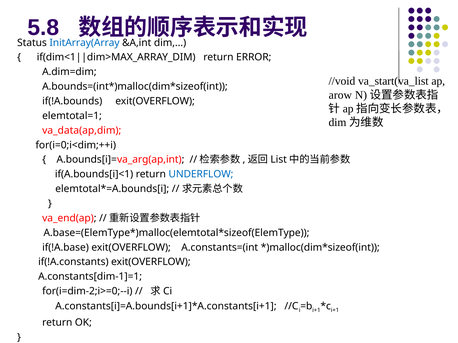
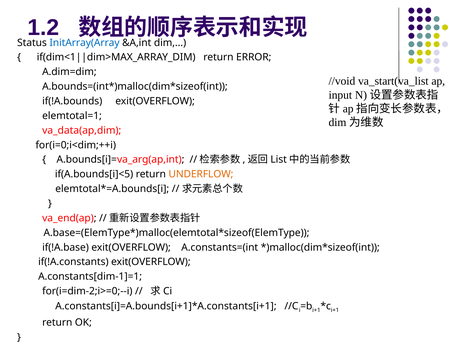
5.8: 5.8 -> 1.2
arow: arow -> input
if(A.bounds[i]<1: if(A.bounds[i]<1 -> if(A.bounds[i]<5
UNDERFLOW colour: blue -> orange
